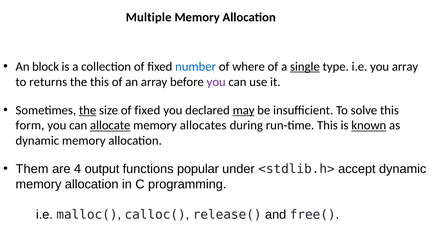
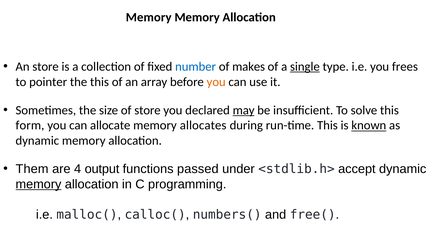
Multiple at (149, 17): Multiple -> Memory
An block: block -> store
where: where -> makes
you array: array -> frees
returns: returns -> pointer
you at (216, 82) colour: purple -> orange
the at (88, 110) underline: present -> none
size of fixed: fixed -> store
allocate underline: present -> none
popular: popular -> passed
memory at (38, 184) underline: none -> present
release(: release( -> numbers(
